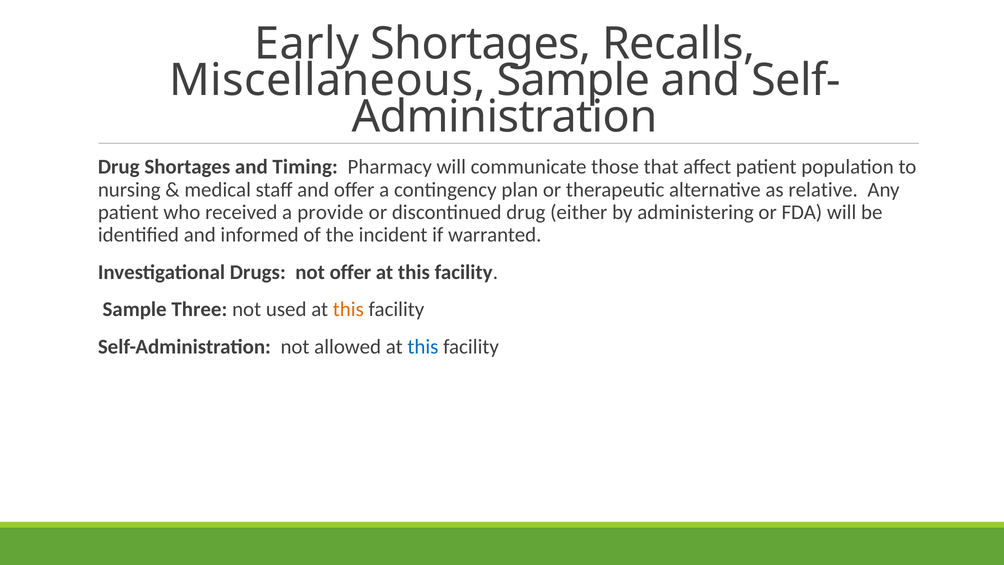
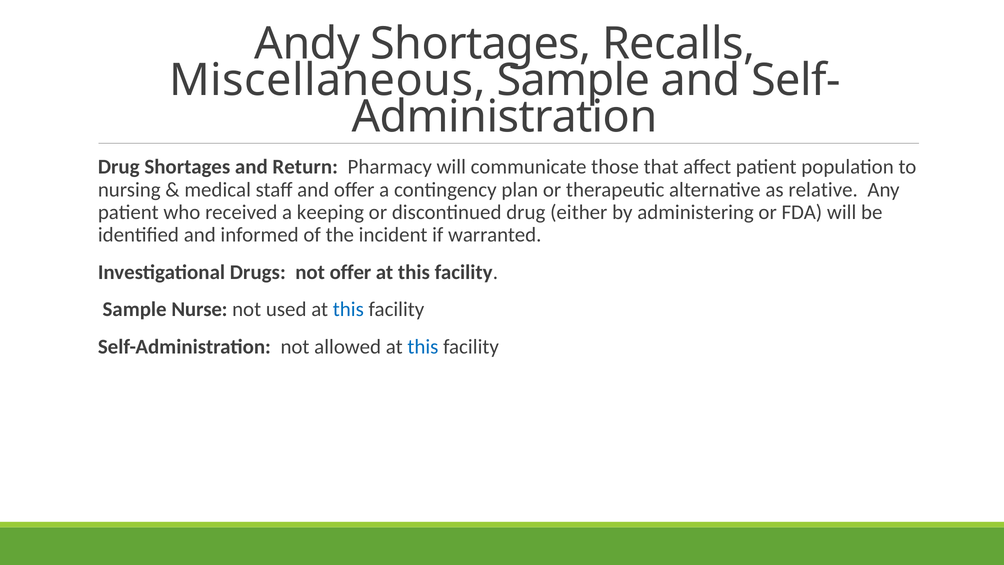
Early: Early -> Andy
Timing: Timing -> Return
provide: provide -> keeping
Three: Three -> Nurse
this at (348, 309) colour: orange -> blue
